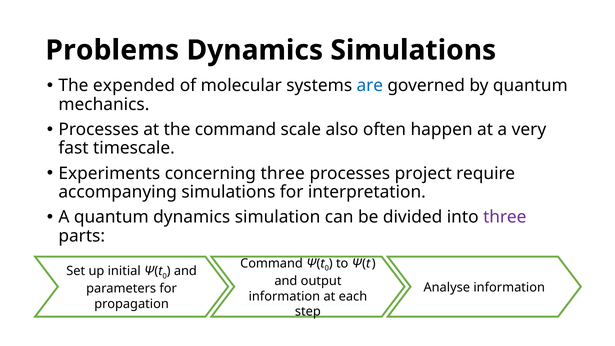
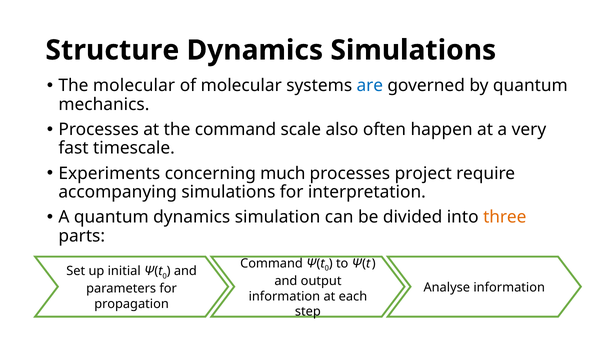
Problems: Problems -> Structure
The expended: expended -> molecular
concerning three: three -> much
three at (505, 217) colour: purple -> orange
